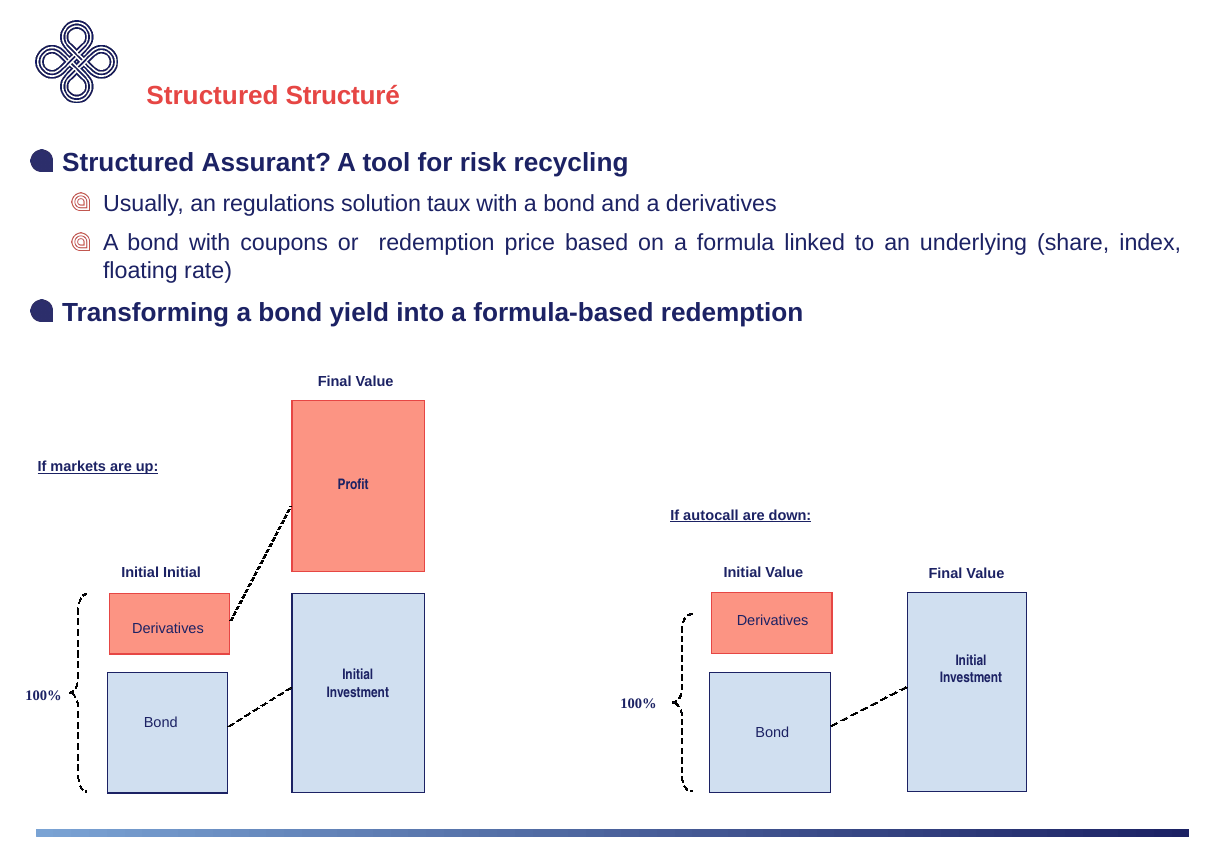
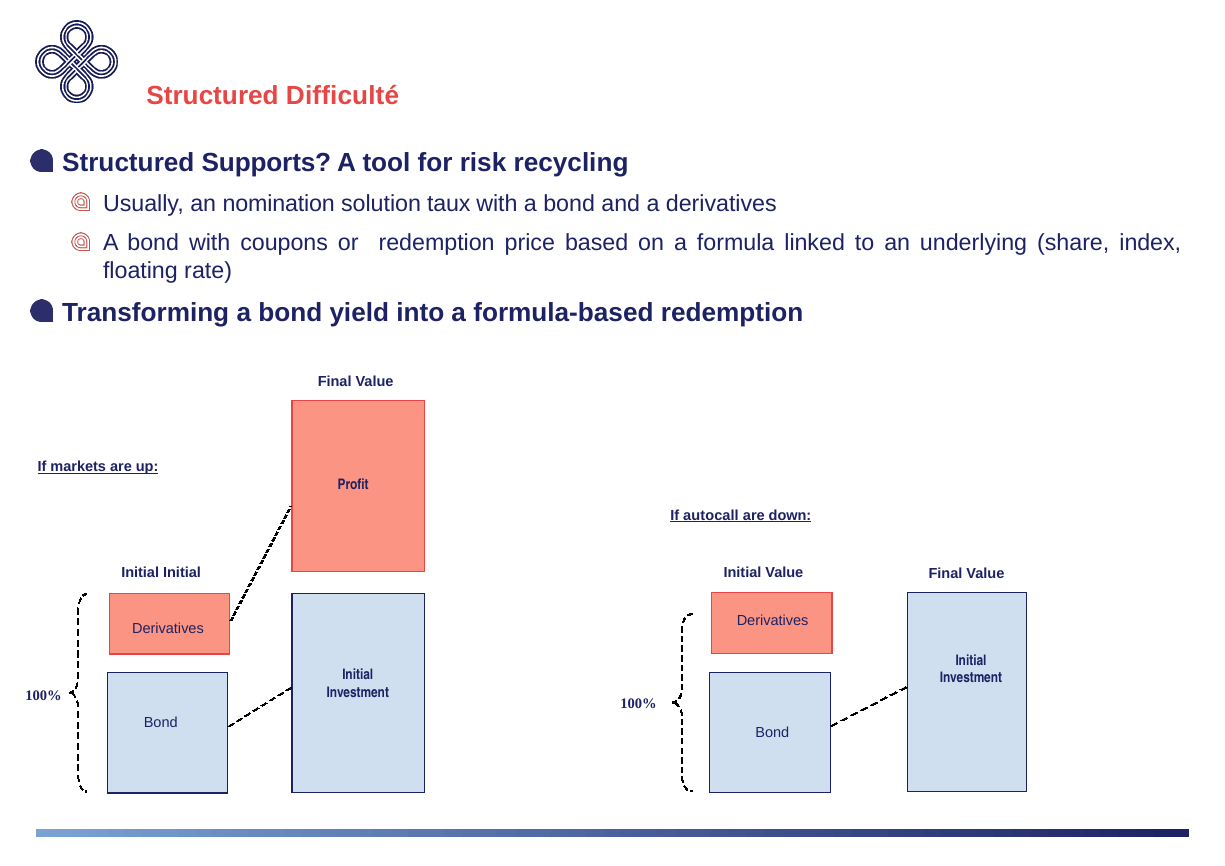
Structuré: Structuré -> Difficulté
Assurant: Assurant -> Supports
regulations: regulations -> nomination
